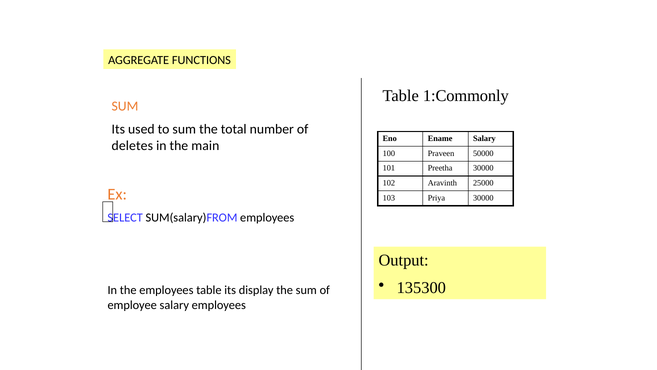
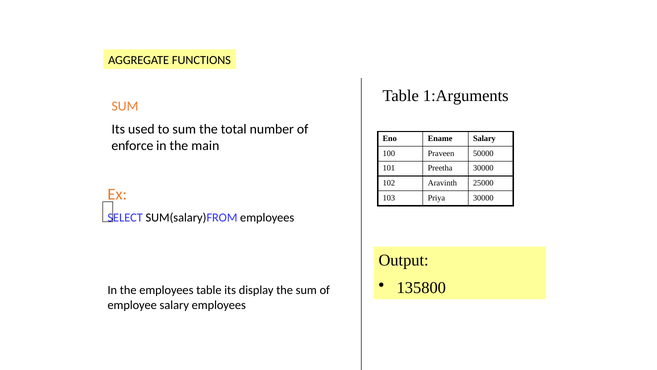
1:Commonly: 1:Commonly -> 1:Arguments
deletes: deletes -> enforce
135300: 135300 -> 135800
